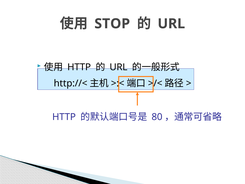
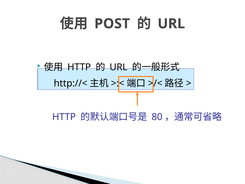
STOP: STOP -> POST
